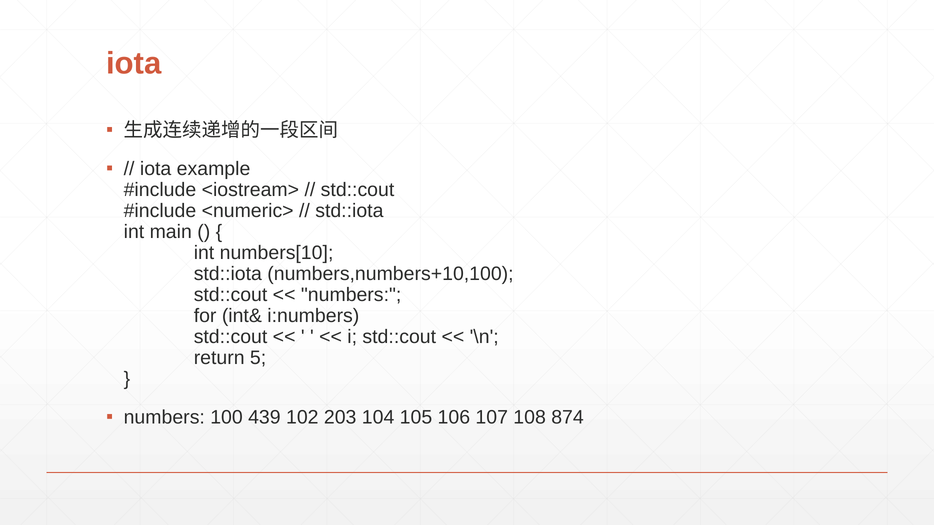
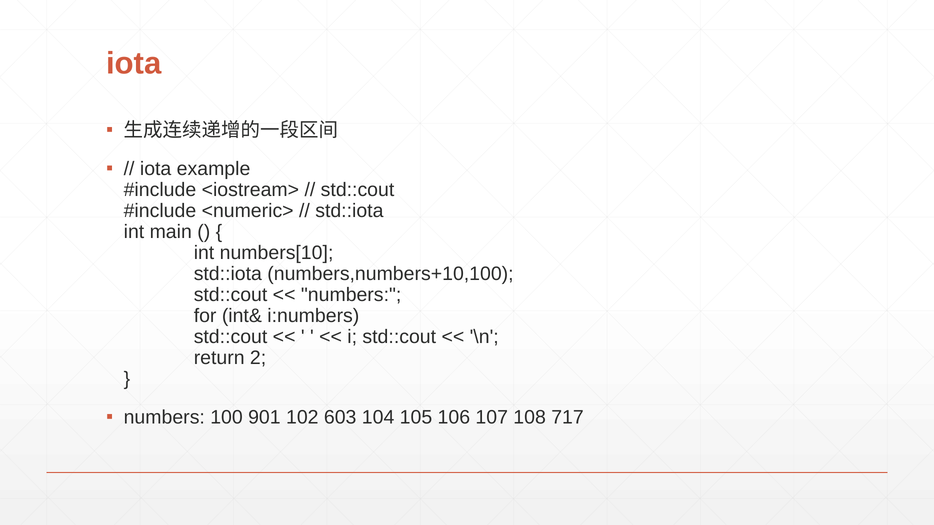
5: 5 -> 2
439: 439 -> 901
203: 203 -> 603
874: 874 -> 717
